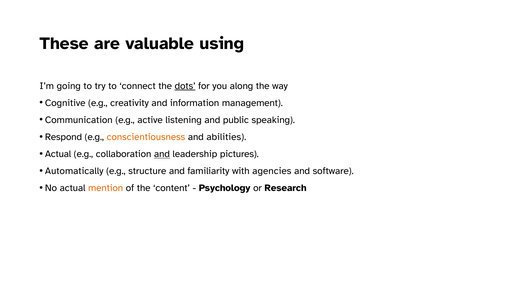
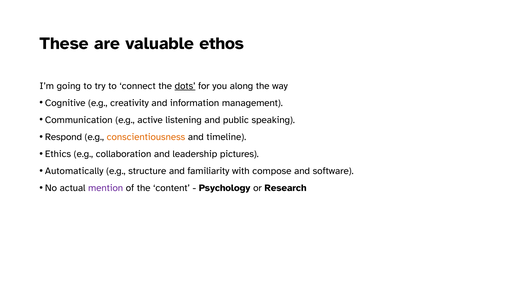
using: using -> ethos
abilities: abilities -> timeline
Actual at (58, 154): Actual -> Ethics
and at (162, 154) underline: present -> none
agencies: agencies -> compose
mention colour: orange -> purple
